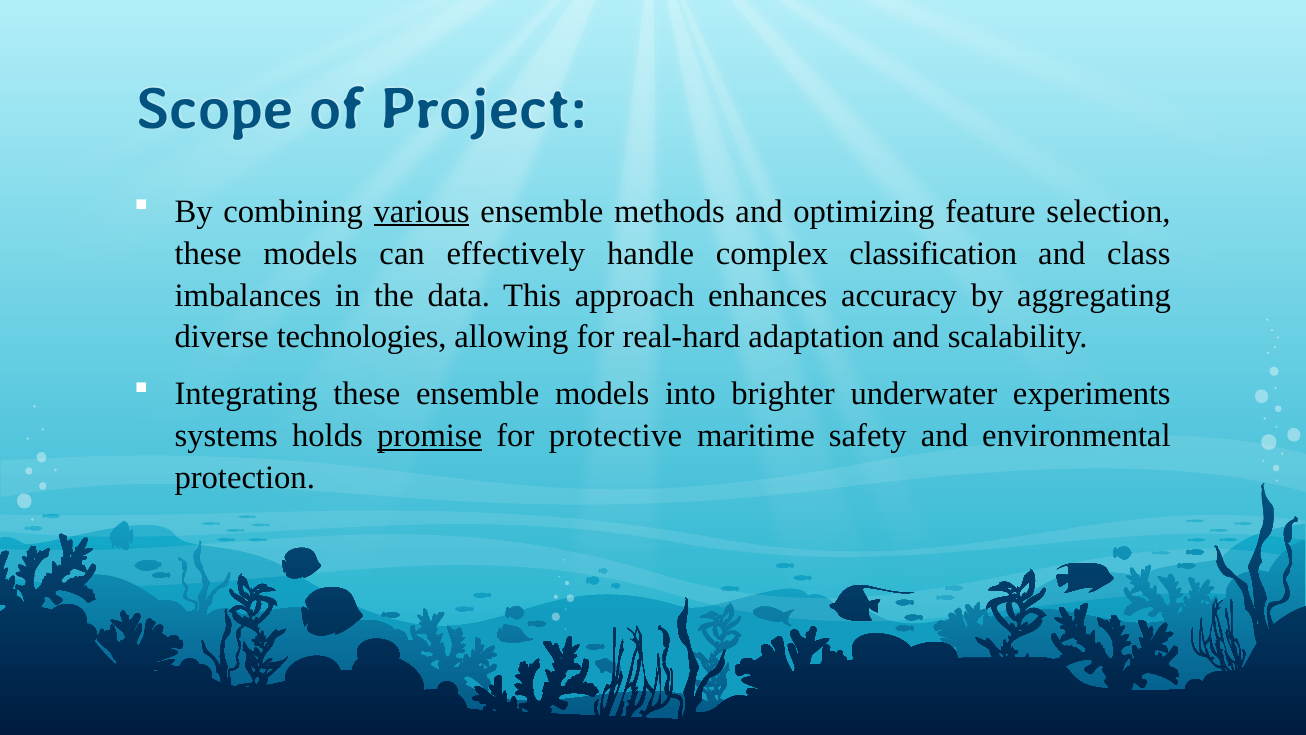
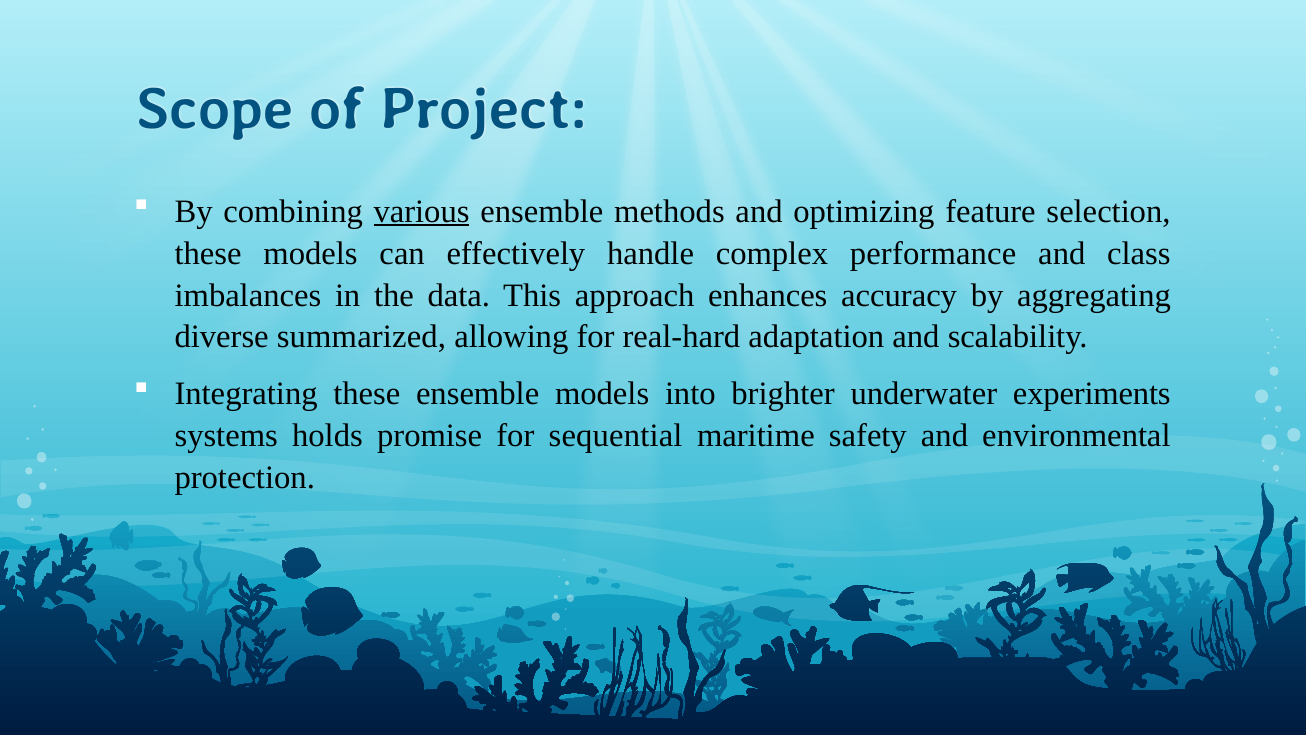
classification: classification -> performance
technologies: technologies -> summarized
promise underline: present -> none
protective: protective -> sequential
